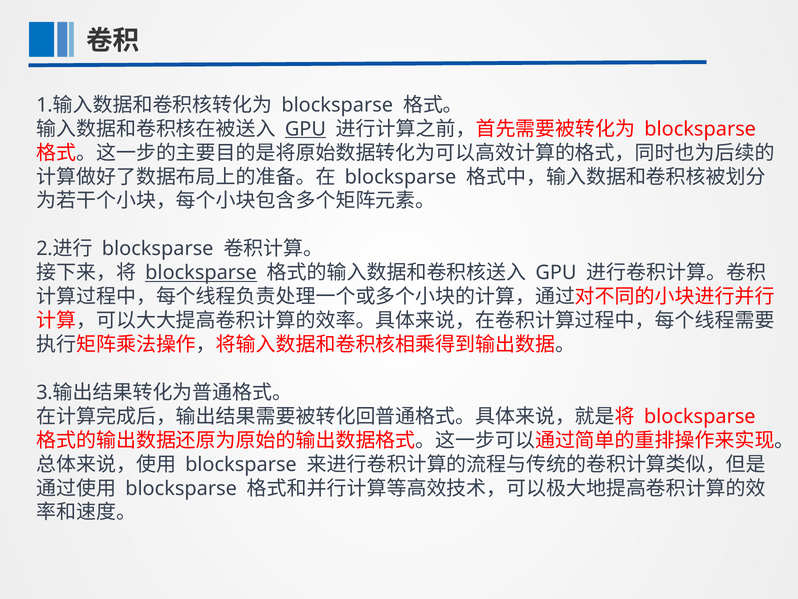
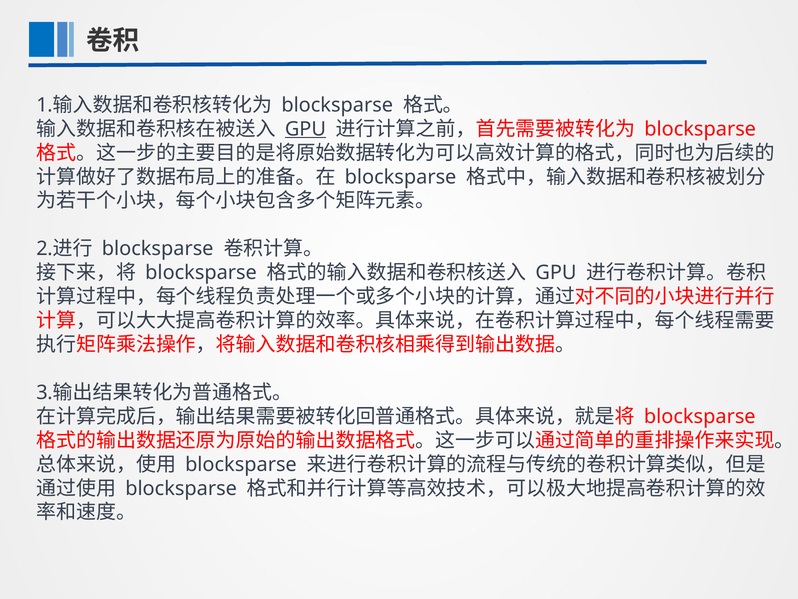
blocksparse at (201, 273) underline: present -> none
